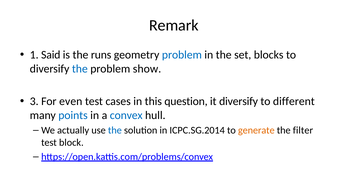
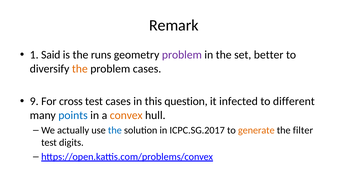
problem at (182, 55) colour: blue -> purple
blocks: blocks -> better
the at (80, 69) colour: blue -> orange
problem show: show -> cases
3: 3 -> 9
even: even -> cross
it diversify: diversify -> infected
convex colour: blue -> orange
ICPC.SG.2014: ICPC.SG.2014 -> ICPC.SG.2017
block: block -> digits
